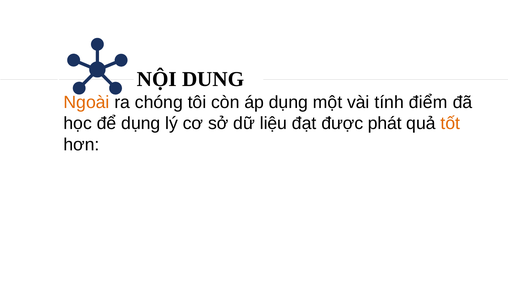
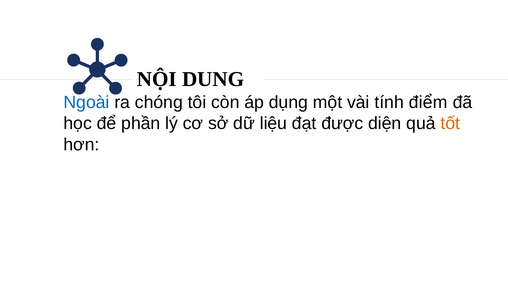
Ngoài colour: orange -> blue
để dụng: dụng -> phần
phát: phát -> diện
